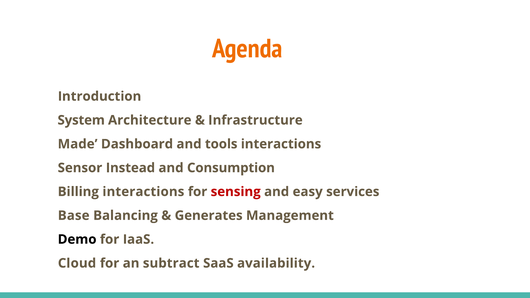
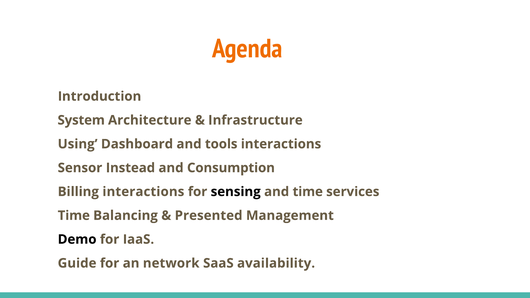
Made: Made -> Using
sensing colour: red -> black
and easy: easy -> time
Base at (74, 216): Base -> Time
Generates: Generates -> Presented
Cloud: Cloud -> Guide
subtract: subtract -> network
